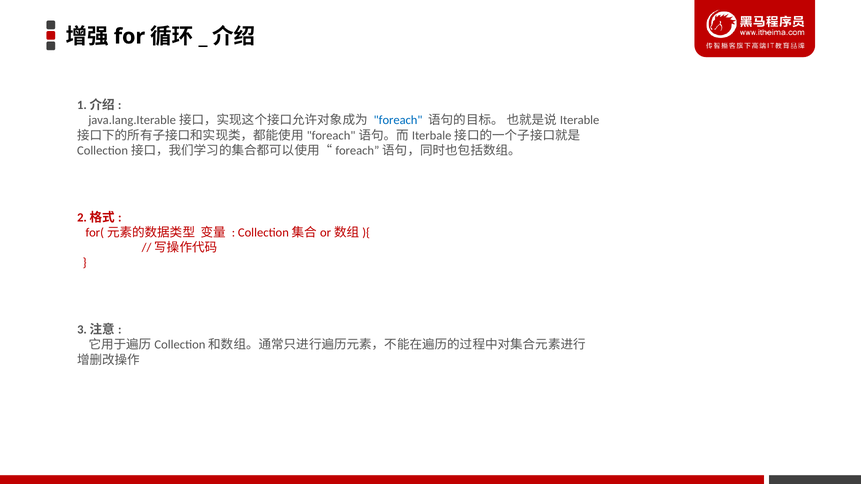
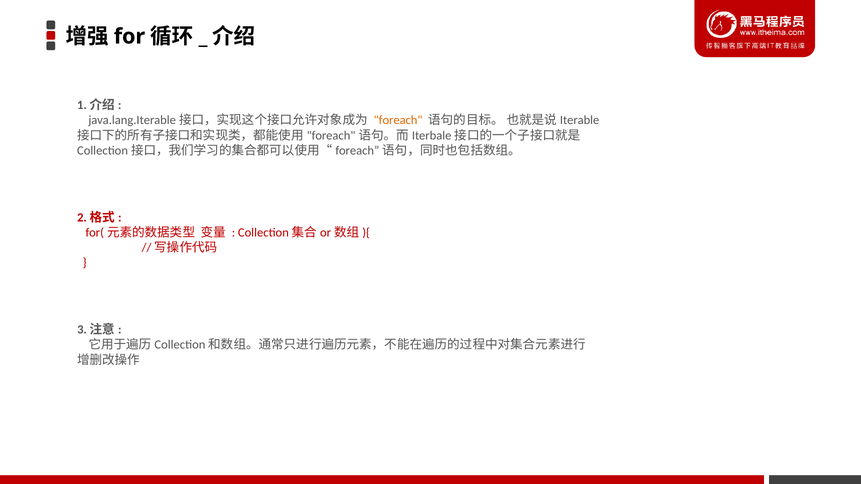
foreach colour: blue -> orange
